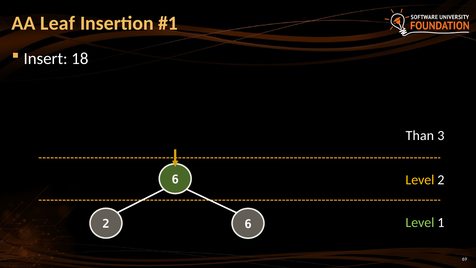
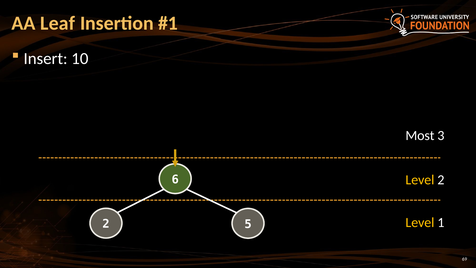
18: 18 -> 10
Than: Than -> Most
Level at (420, 222) colour: light green -> yellow
2 6: 6 -> 5
